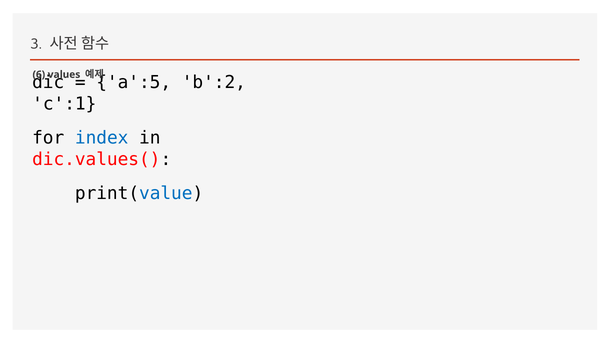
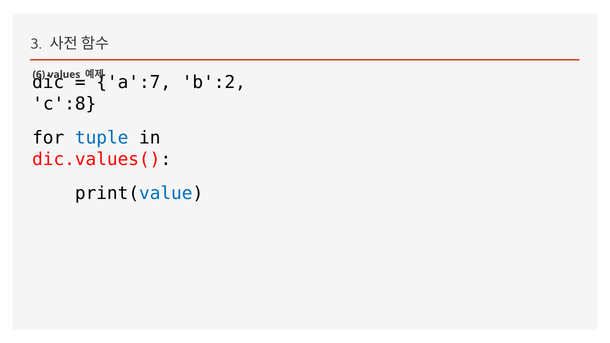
a':5: a':5 -> a':7
c':1: c':1 -> c':8
index: index -> tuple
